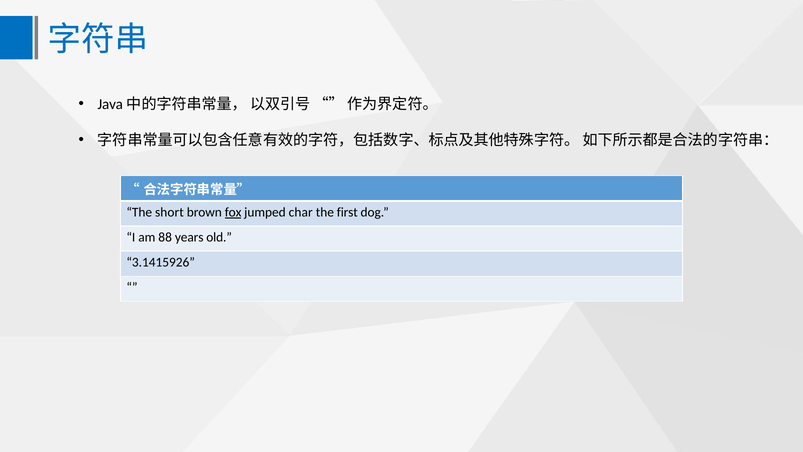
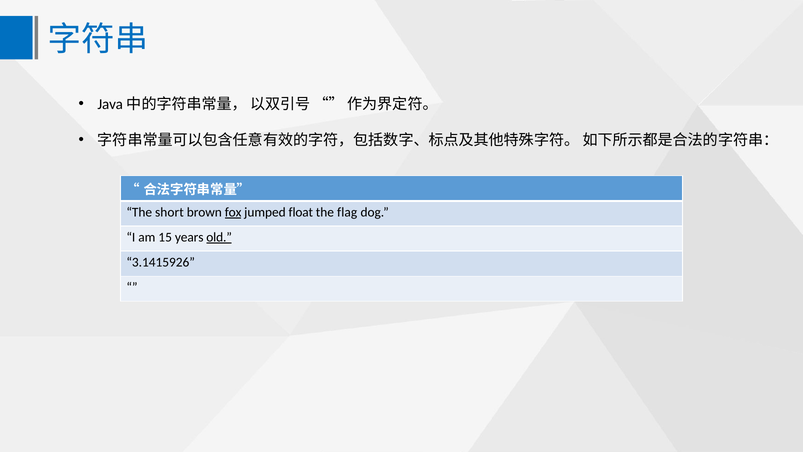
char: char -> float
first: first -> flag
88: 88 -> 15
old underline: none -> present
